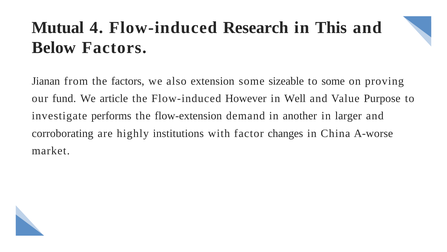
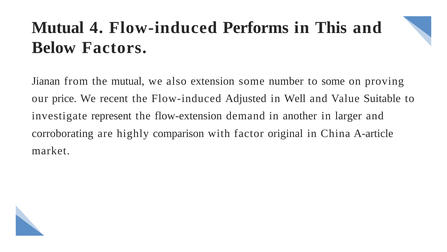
Research: Research -> Performs
the factors: factors -> mutual
sizeable: sizeable -> number
fund: fund -> price
article: article -> recent
However: However -> Adjusted
Purpose: Purpose -> Suitable
performs: performs -> represent
institutions: institutions -> comparison
changes: changes -> original
A-worse: A-worse -> A-article
